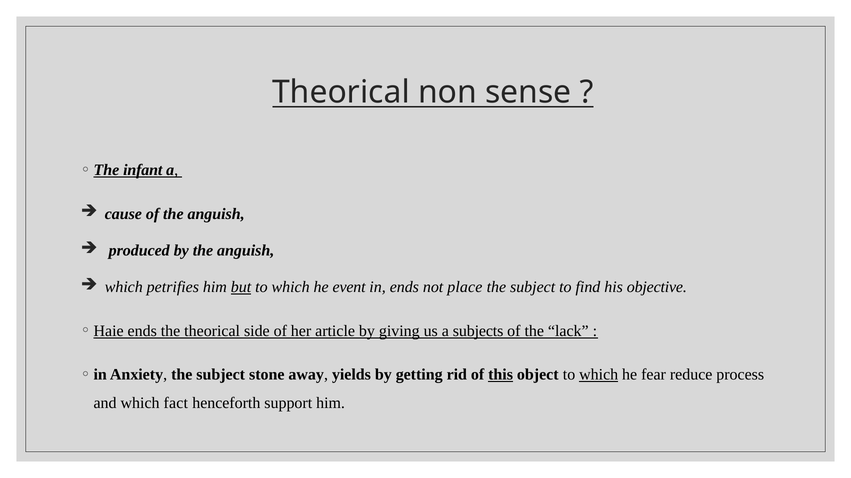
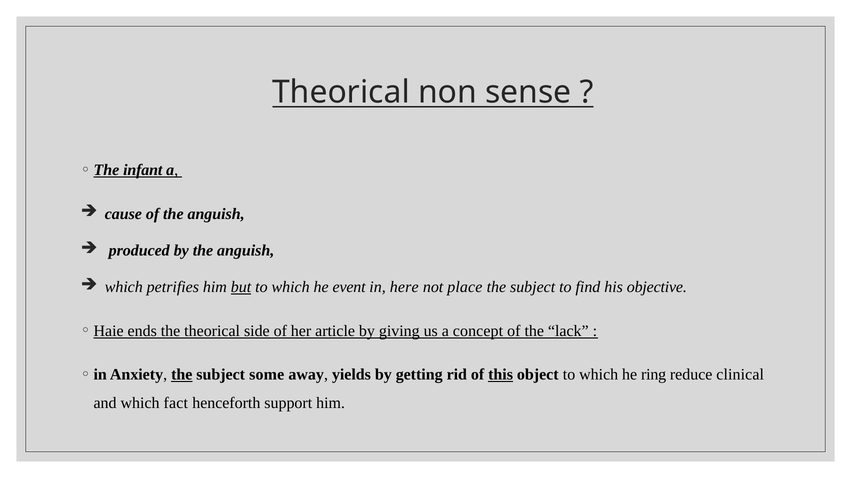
in ends: ends -> here
subjects: subjects -> concept
the at (182, 375) underline: none -> present
stone: stone -> some
which at (599, 375) underline: present -> none
fear: fear -> ring
process: process -> clinical
